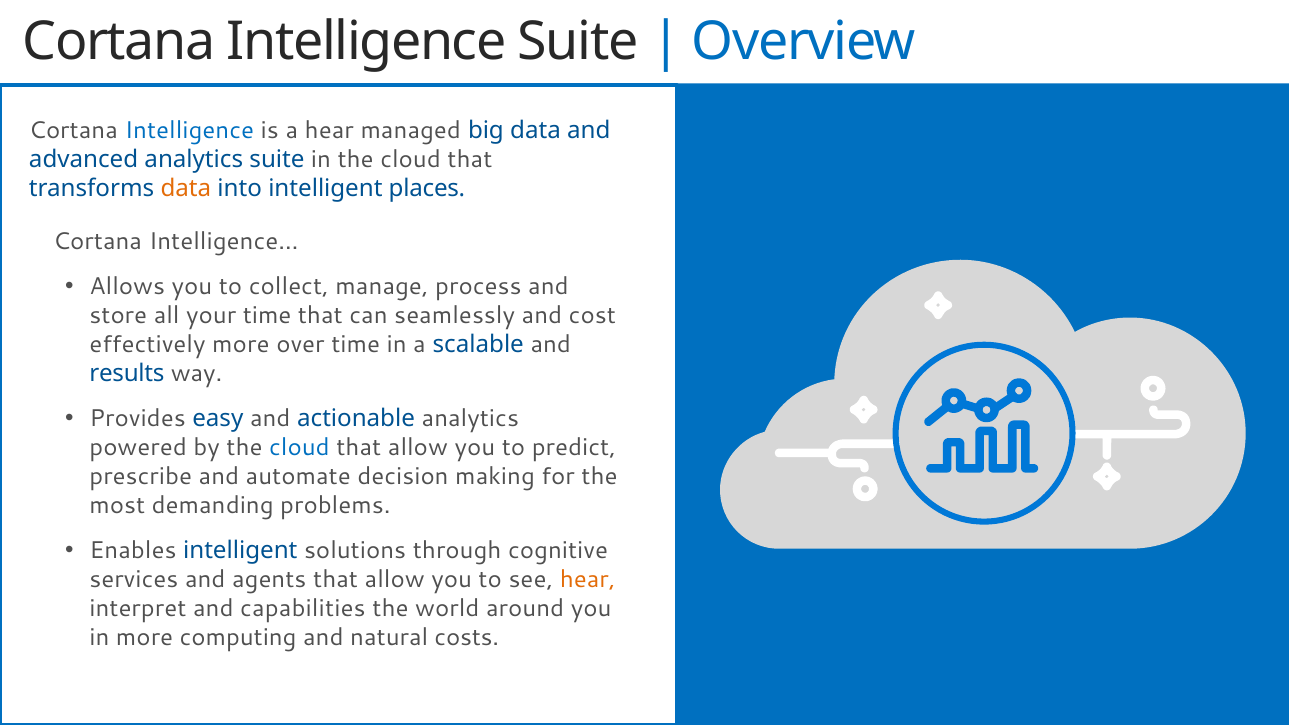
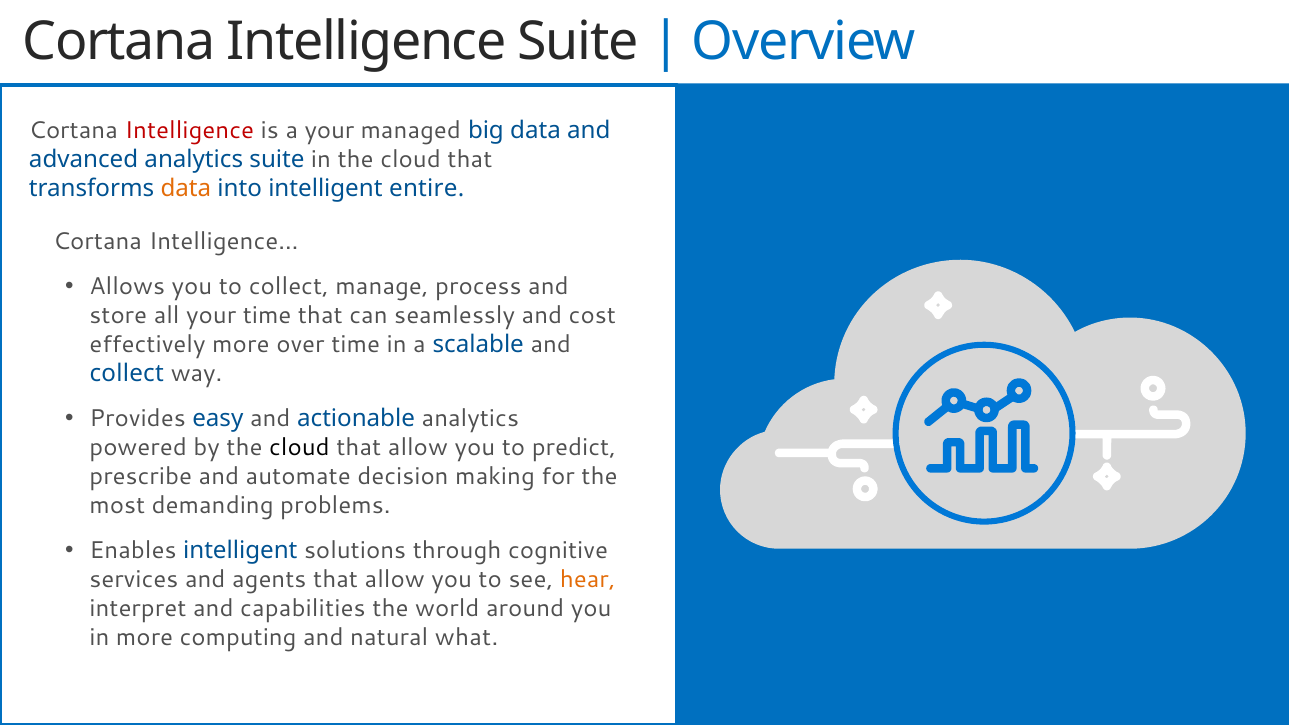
Intelligence at (189, 130) colour: blue -> red
a hear: hear -> your
places: places -> entire
results at (127, 374): results -> collect
cloud at (299, 448) colour: blue -> black
costs: costs -> what
